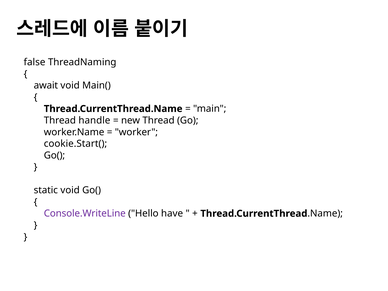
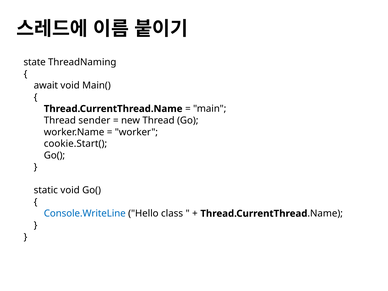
false: false -> state
handle: handle -> sender
Console.WriteLine colour: purple -> blue
have: have -> class
